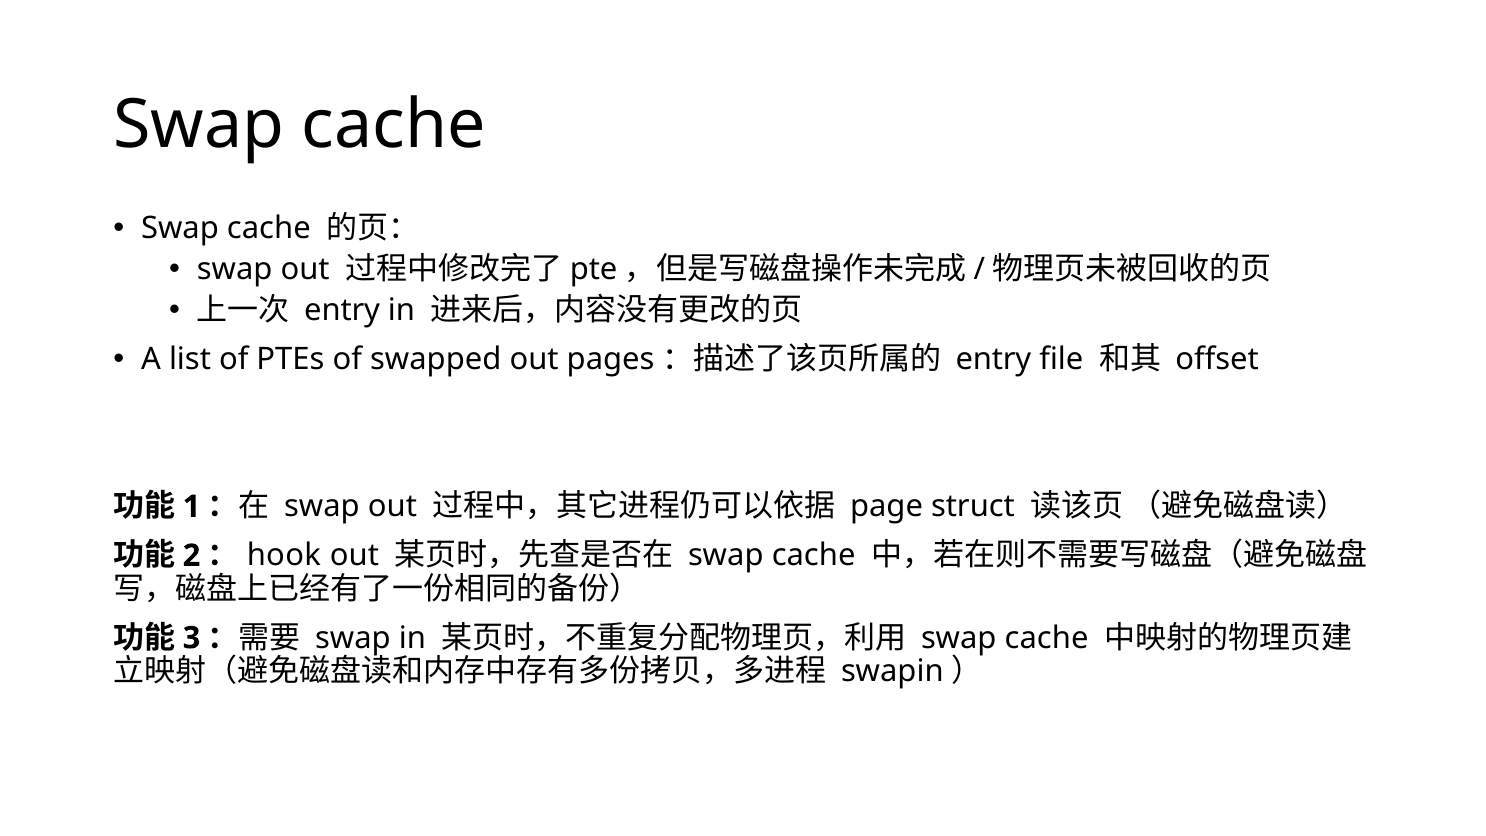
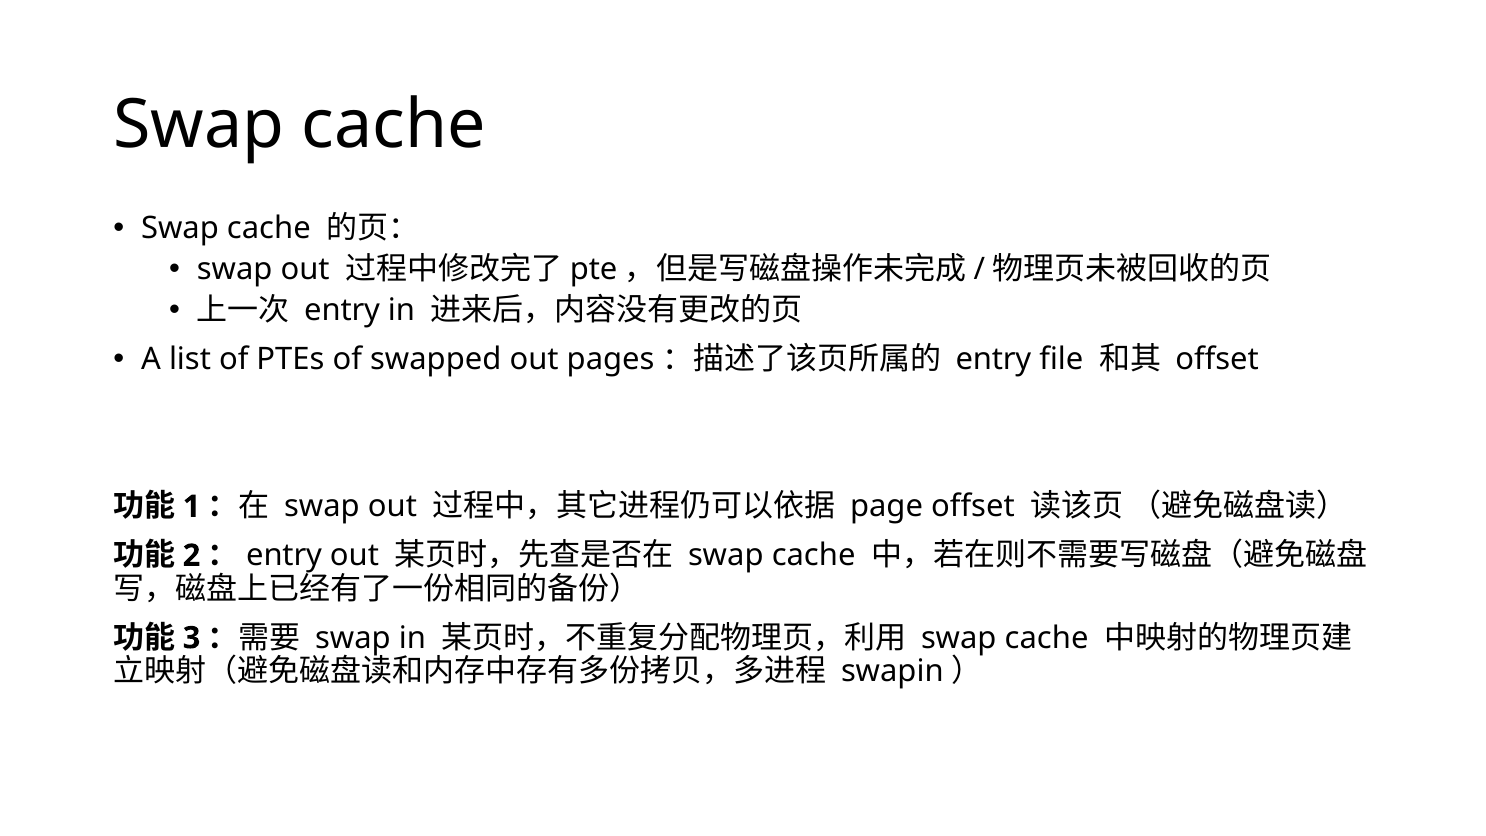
page struct: struct -> offset
hook at (284, 555): hook -> entry
